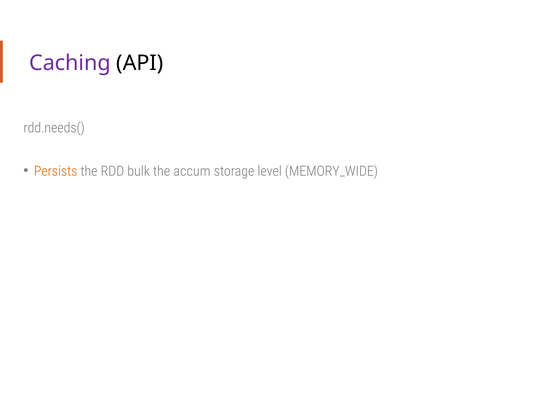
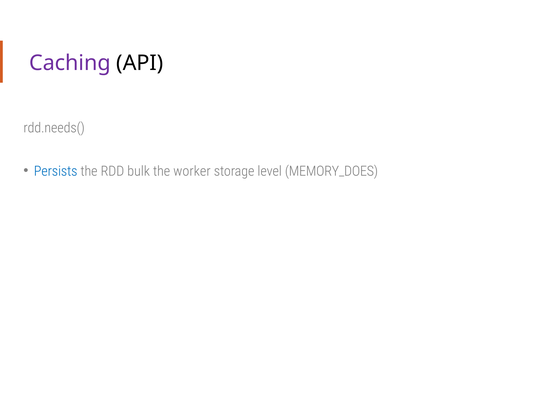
Persists colour: orange -> blue
accum: accum -> worker
MEMORY_WIDE: MEMORY_WIDE -> MEMORY_DOES
